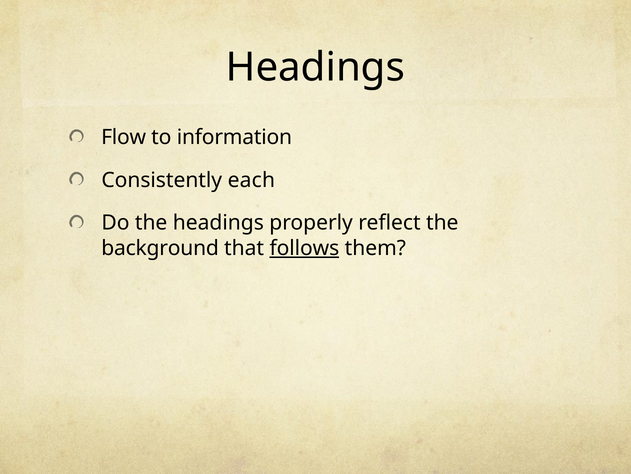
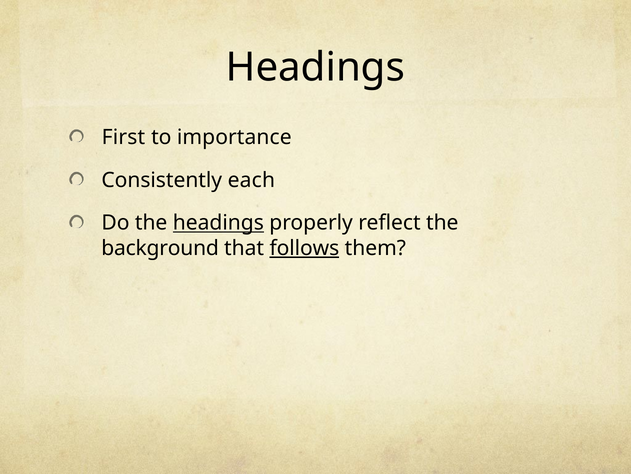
Flow: Flow -> First
information: information -> importance
headings at (218, 223) underline: none -> present
